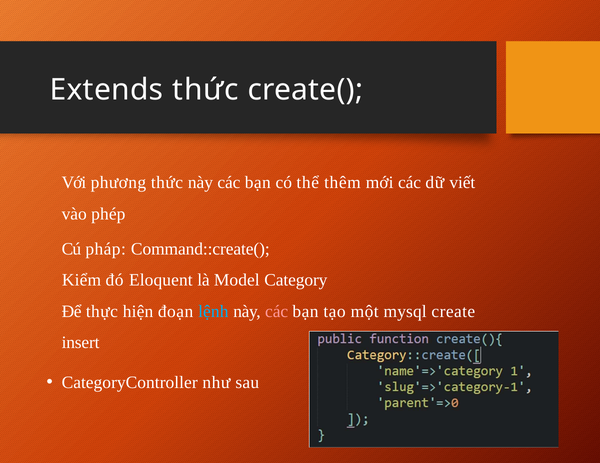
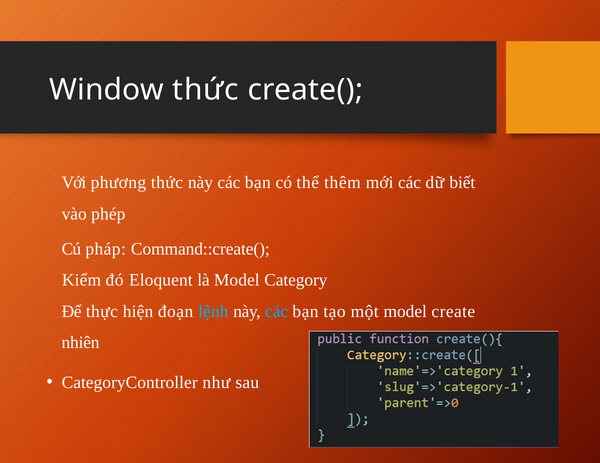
Extends: Extends -> Window
viết: viết -> biết
các at (277, 312) colour: pink -> light blue
một mysql: mysql -> model
insert: insert -> nhiên
